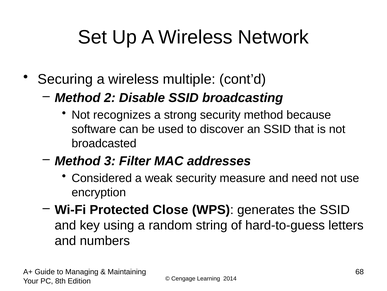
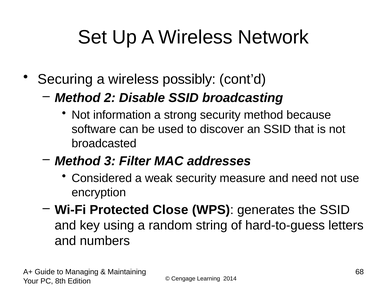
multiple: multiple -> possibly
recognizes: recognizes -> information
